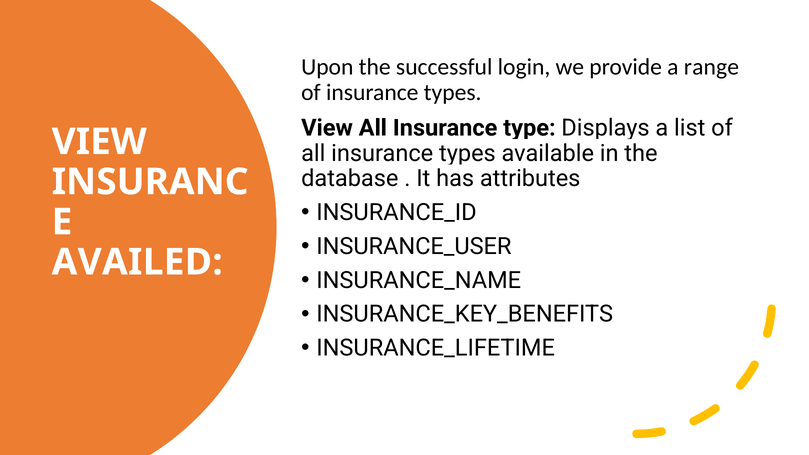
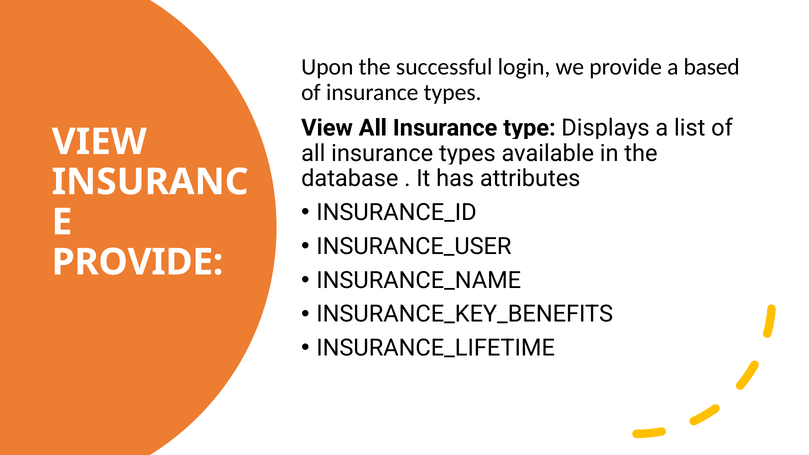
range: range -> based
AVAILED at (137, 262): AVAILED -> PROVIDE
